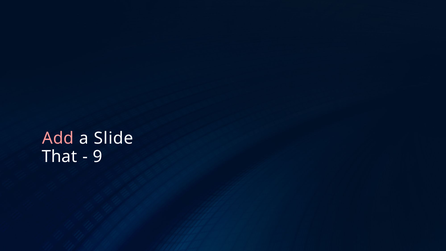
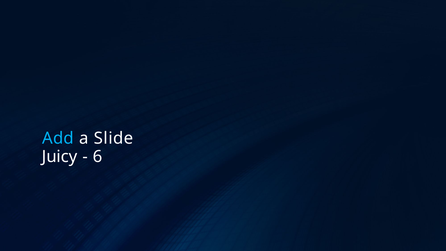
Add colour: pink -> light blue
That: That -> Juicy
9: 9 -> 6
